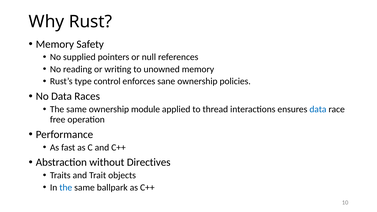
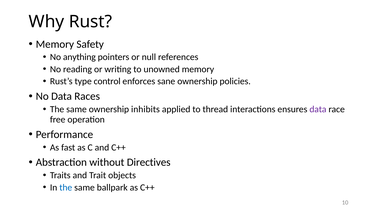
supplied: supplied -> anything
module: module -> inhibits
data at (318, 109) colour: blue -> purple
